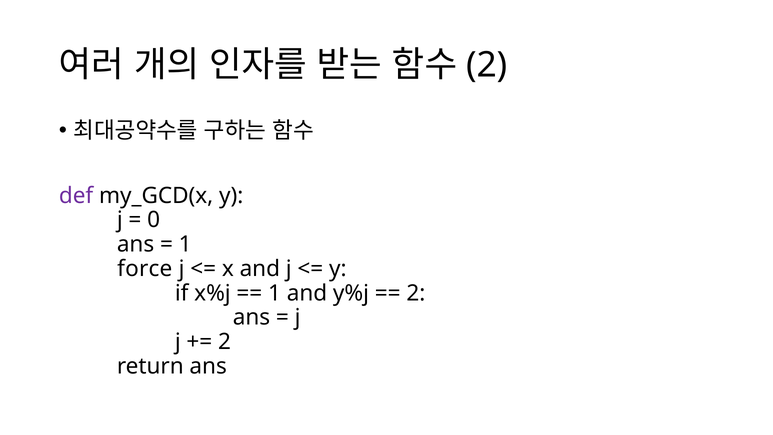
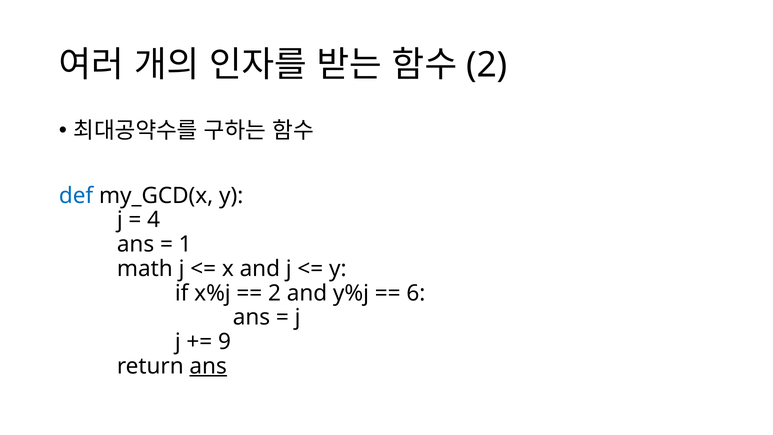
def colour: purple -> blue
0: 0 -> 4
force: force -> math
1 at (274, 293): 1 -> 2
2 at (416, 293): 2 -> 6
2 at (224, 342): 2 -> 9
ans at (208, 366) underline: none -> present
